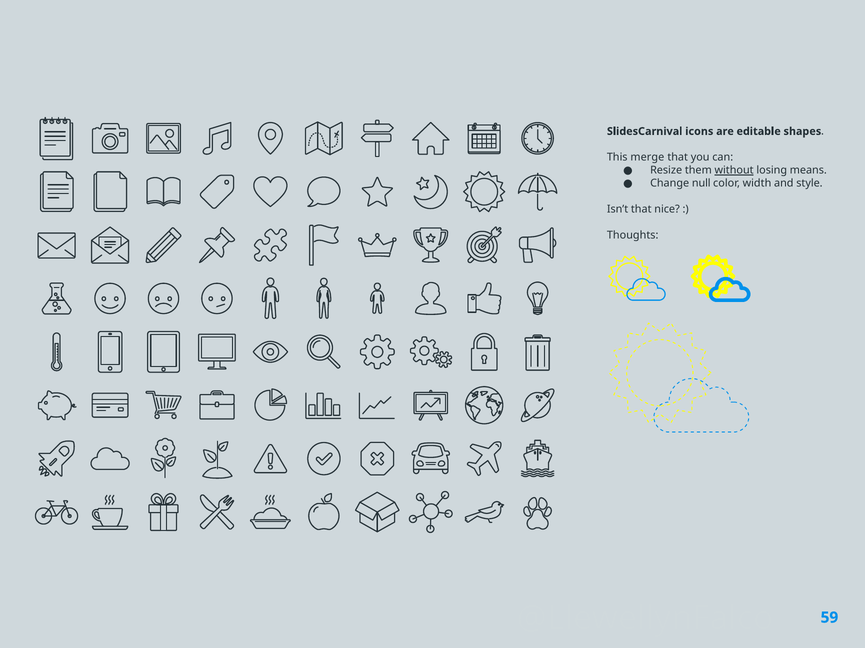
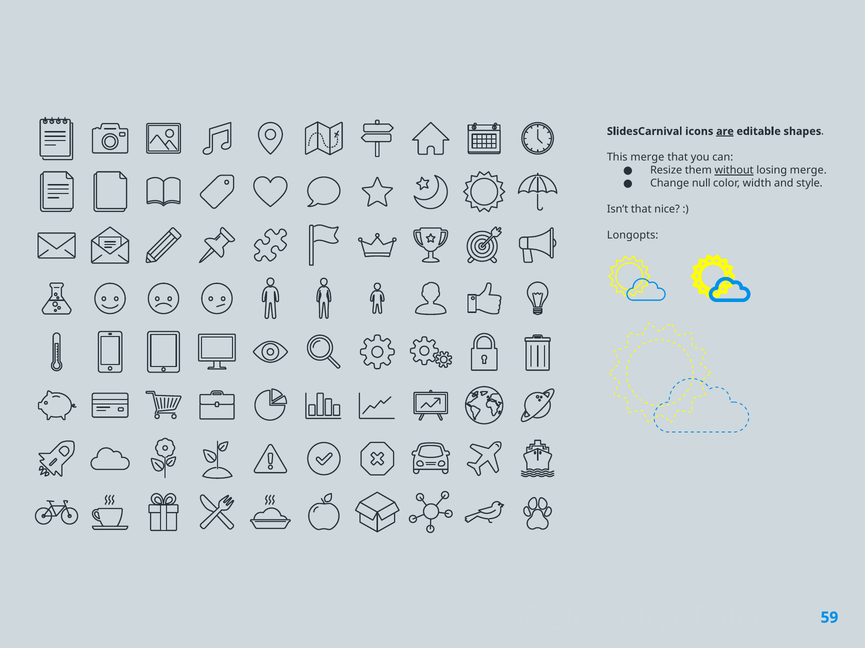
are underline: none -> present
losing means: means -> merge
Thoughts: Thoughts -> Longopts
